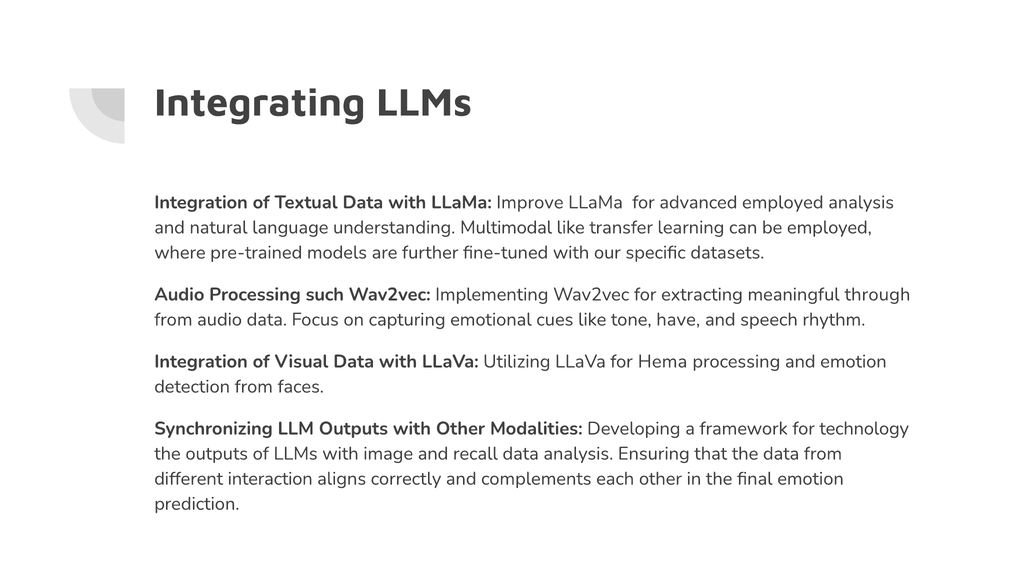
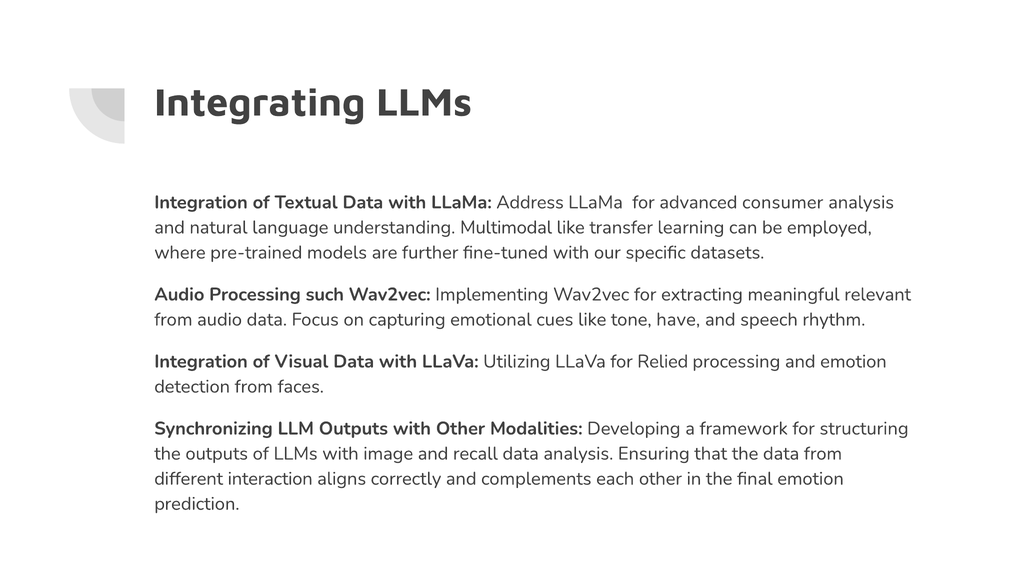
Improve: Improve -> Address
advanced employed: employed -> consumer
through: through -> relevant
Hema: Hema -> Relied
technology: technology -> structuring
